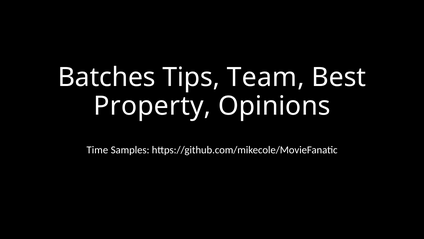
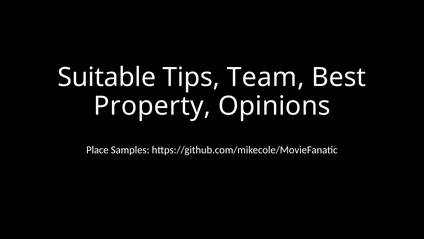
Batches: Batches -> Suitable
Time: Time -> Place
